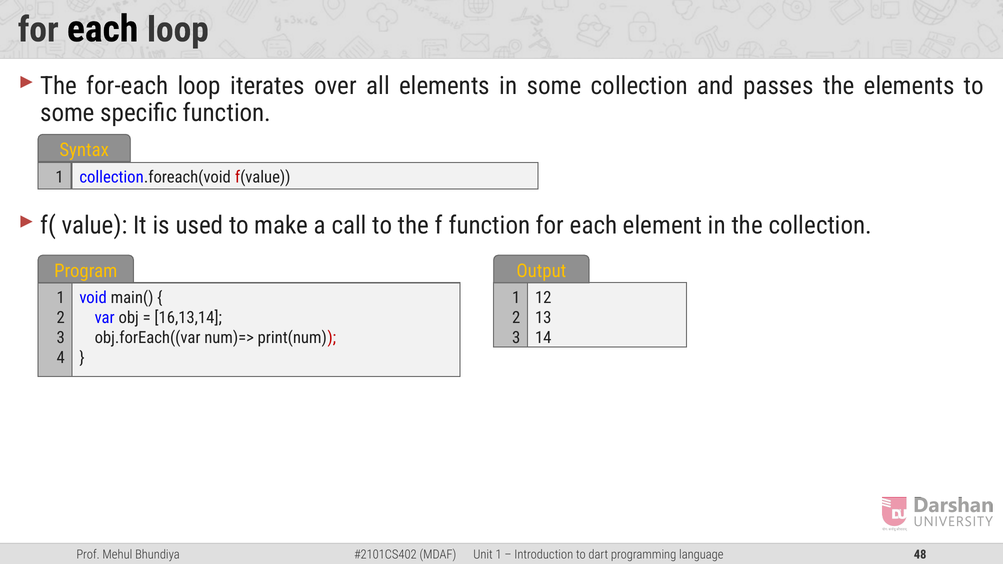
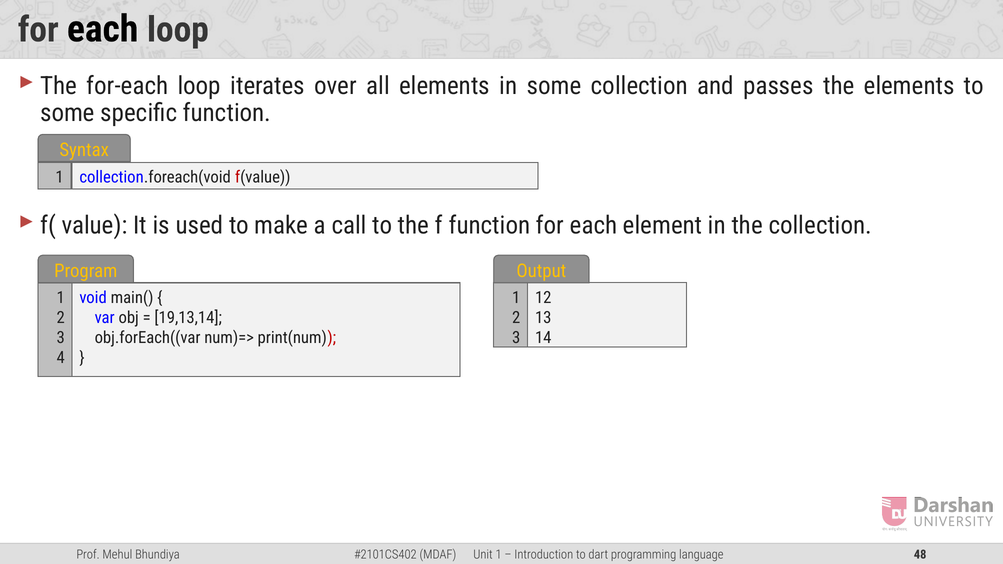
16,13,14: 16,13,14 -> 19,13,14
